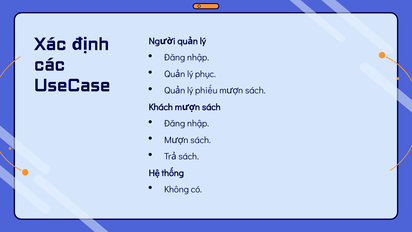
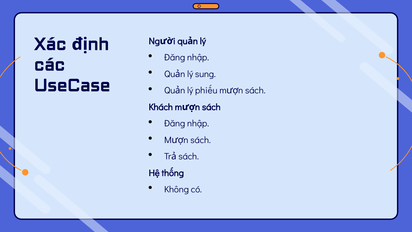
phục: phục -> sung
